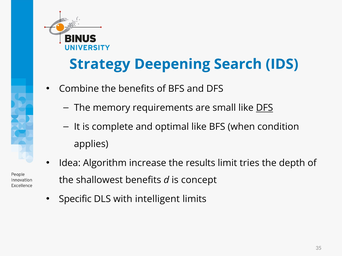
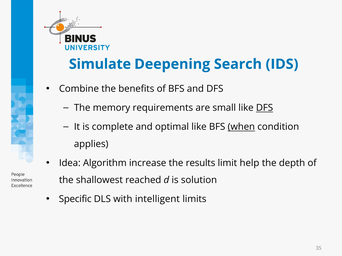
Strategy: Strategy -> Simulate
when underline: none -> present
tries: tries -> help
shallowest benefits: benefits -> reached
concept: concept -> solution
